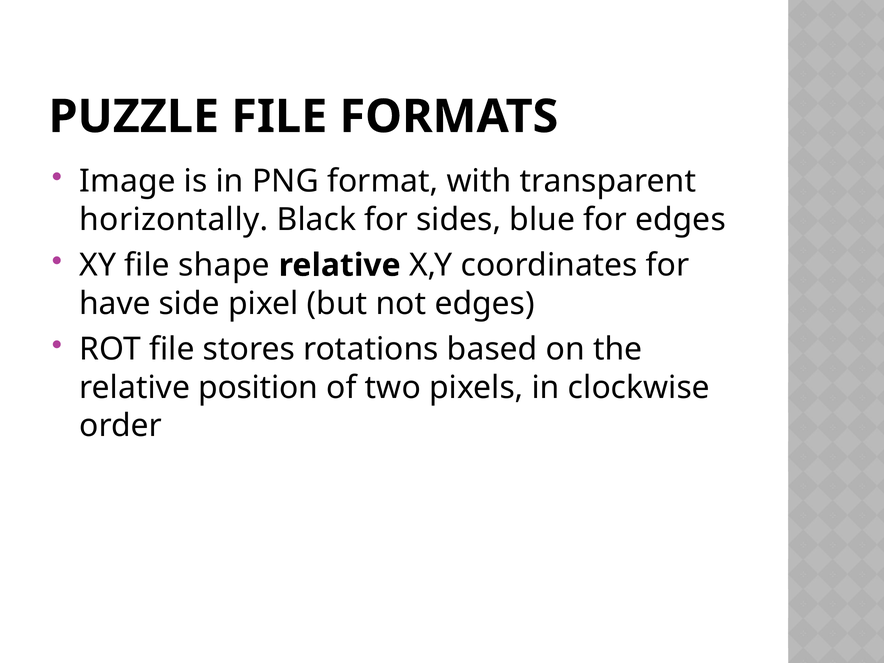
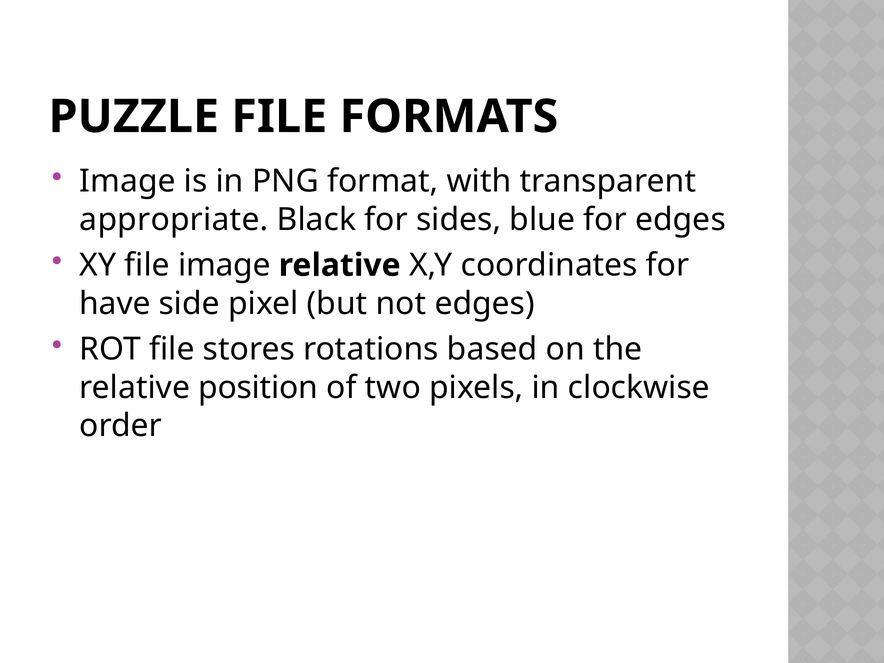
horizontally: horizontally -> appropriate
file shape: shape -> image
